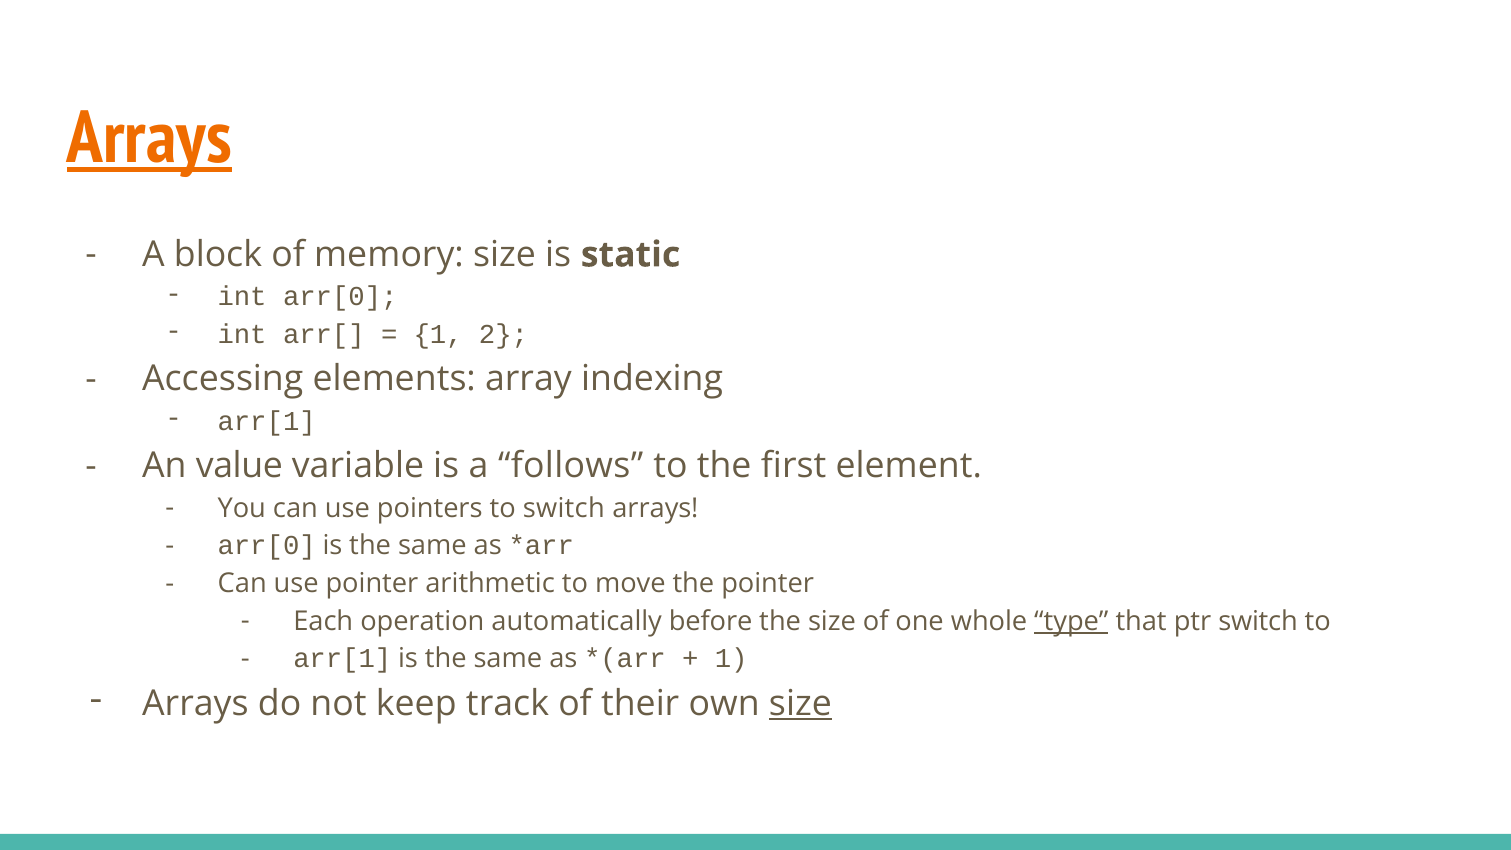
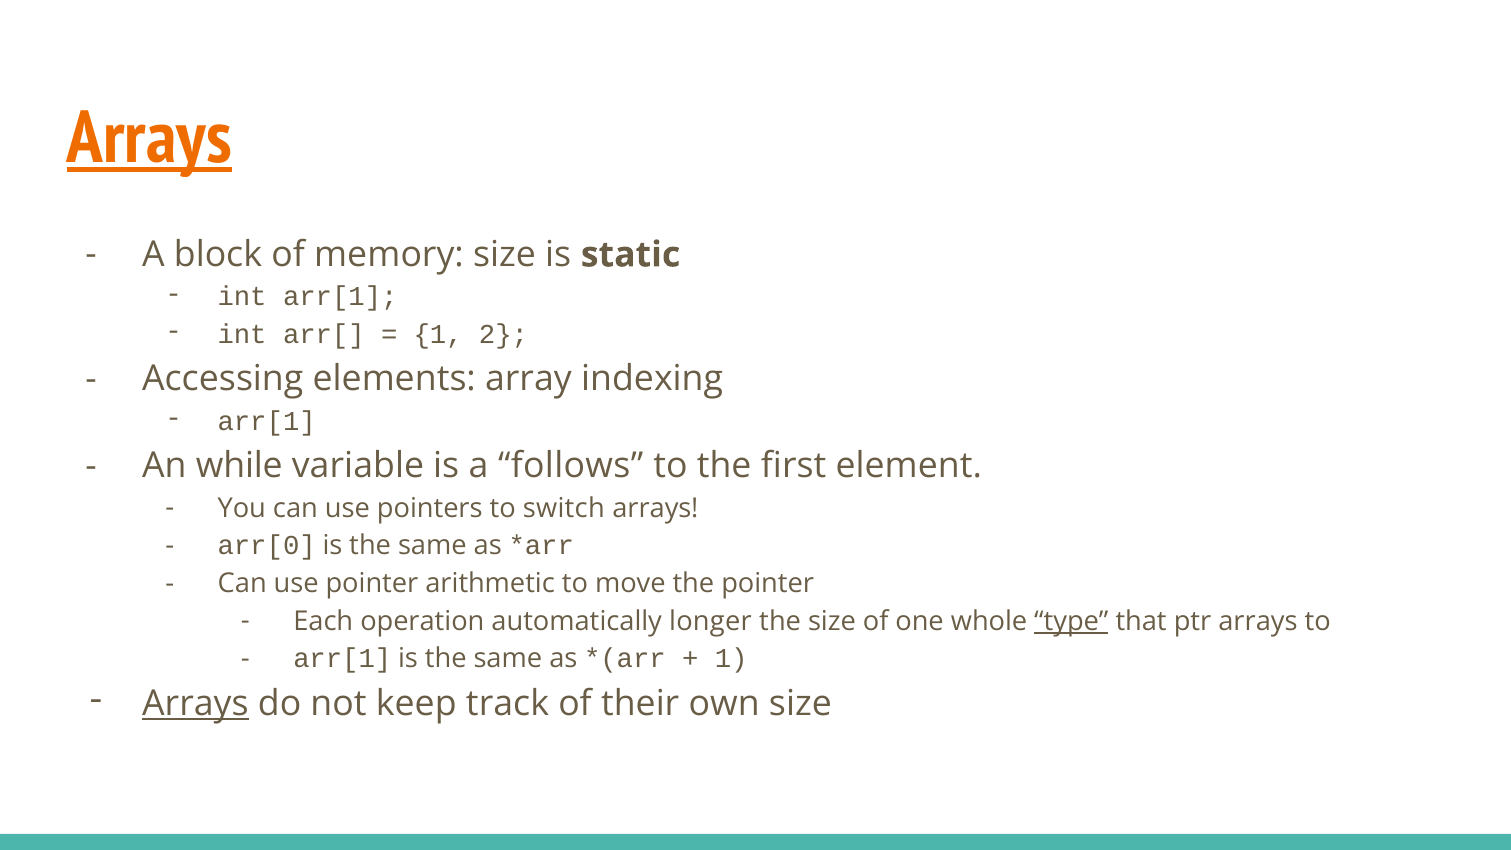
int arr[0: arr[0 -> arr[1
value: value -> while
before: before -> longer
ptr switch: switch -> arrays
Arrays at (195, 704) underline: none -> present
size at (800, 704) underline: present -> none
